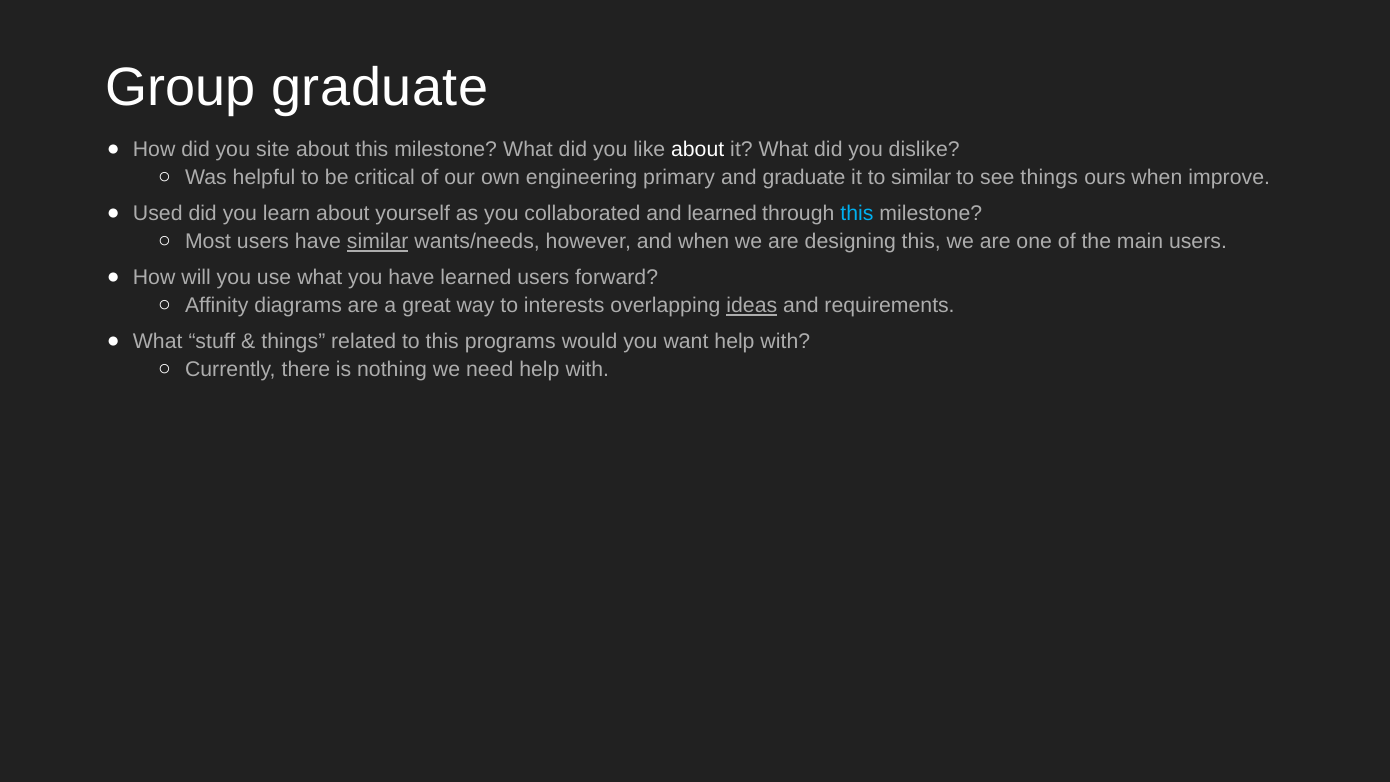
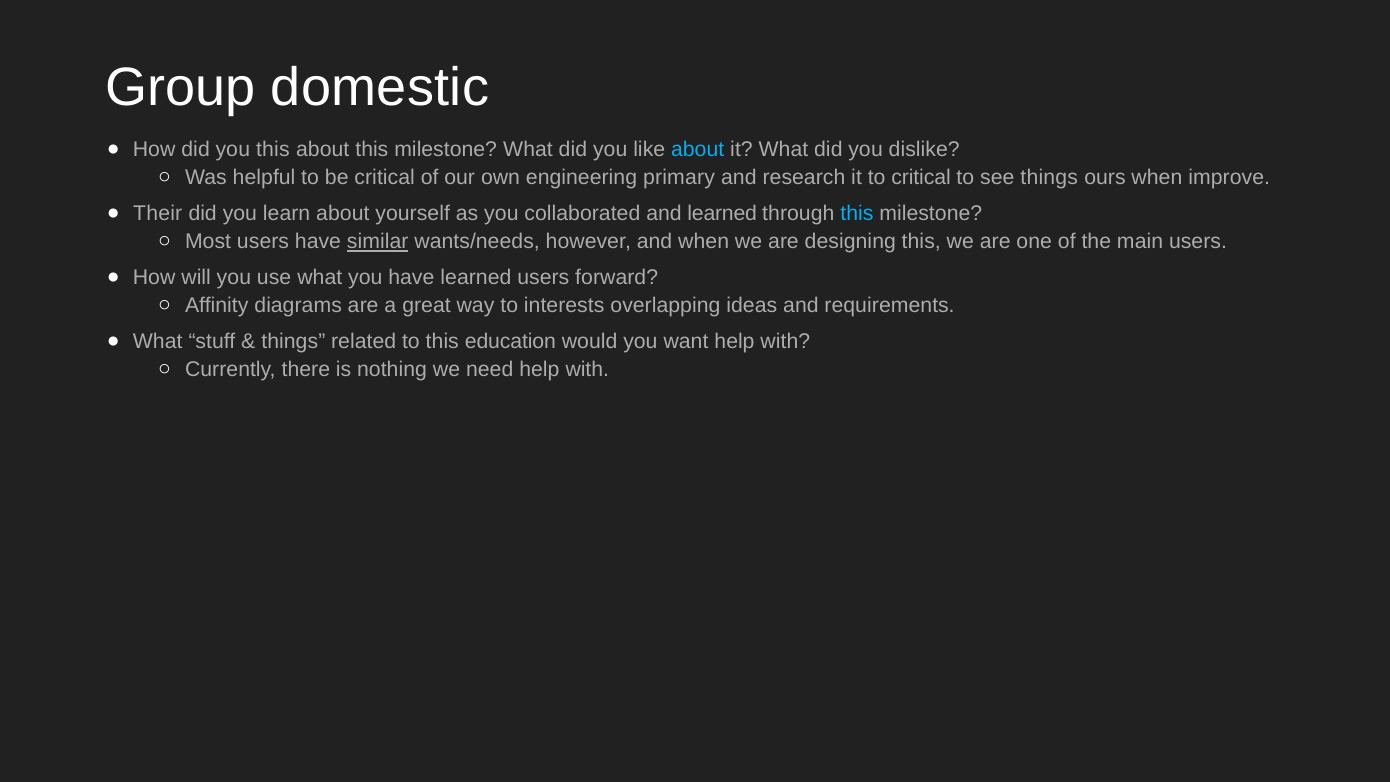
Group graduate: graduate -> domestic
you site: site -> this
about at (698, 150) colour: white -> light blue
and graduate: graduate -> research
to similar: similar -> critical
Used: Used -> Their
ideas underline: present -> none
programs: programs -> education
